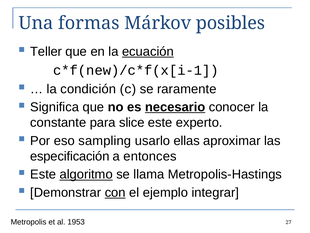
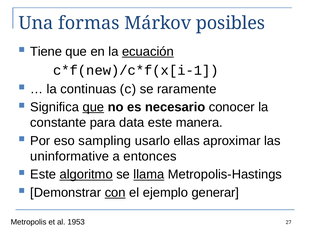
Teller: Teller -> Tiene
condición: condición -> continuas
que at (93, 107) underline: none -> present
necesario underline: present -> none
slice: slice -> data
experto: experto -> manera
especificación: especificación -> uninformative
llama underline: none -> present
integrar: integrar -> generar
